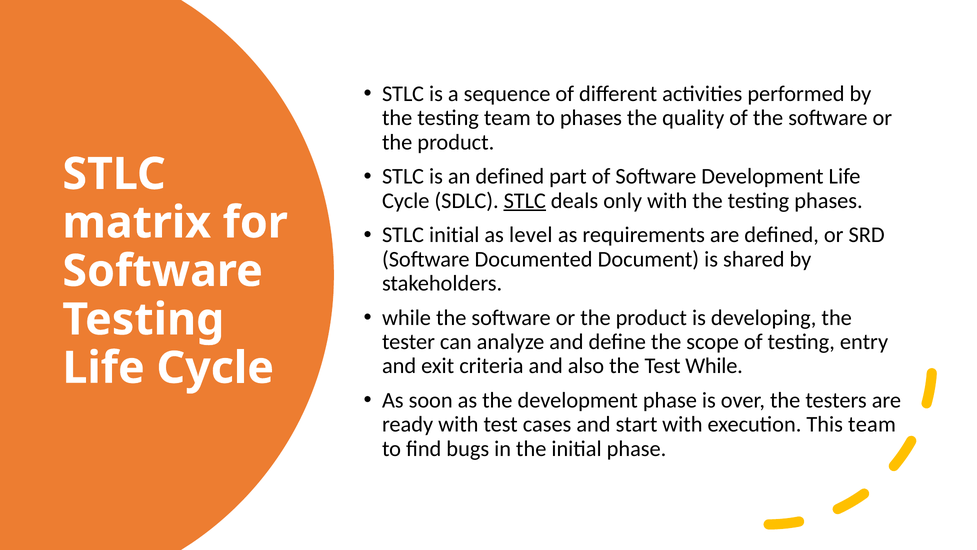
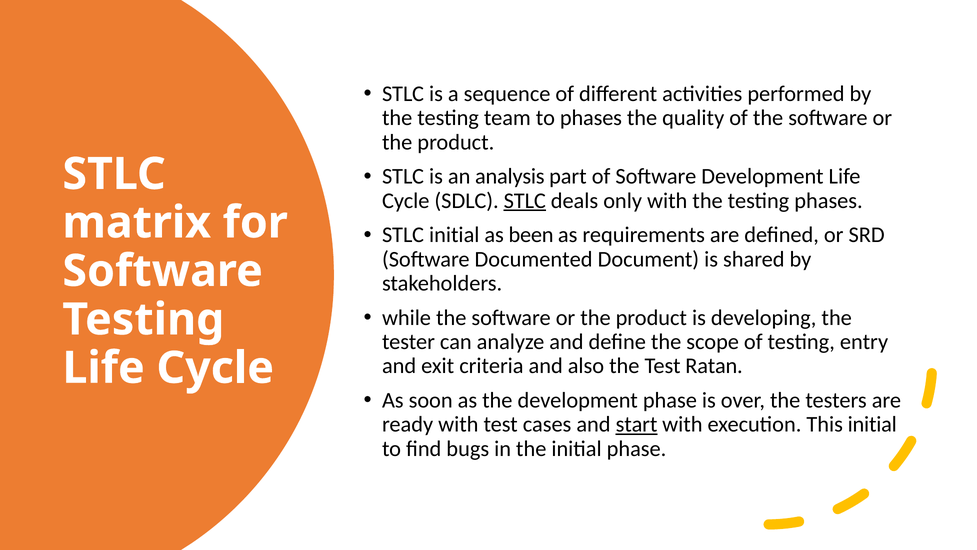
an defined: defined -> analysis
level: level -> been
Test While: While -> Ratan
start underline: none -> present
This team: team -> initial
